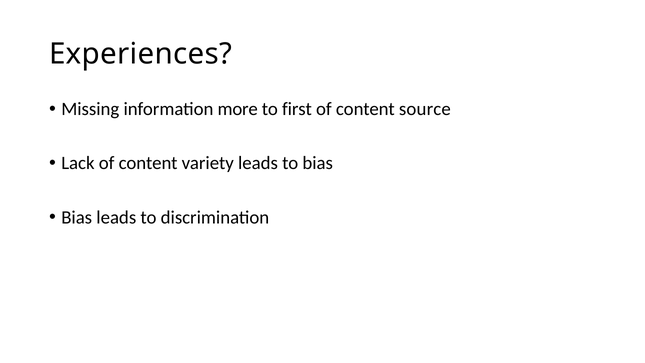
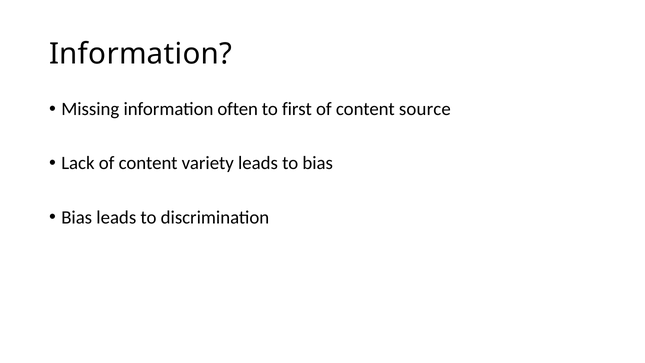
Experiences at (141, 54): Experiences -> Information
more: more -> often
